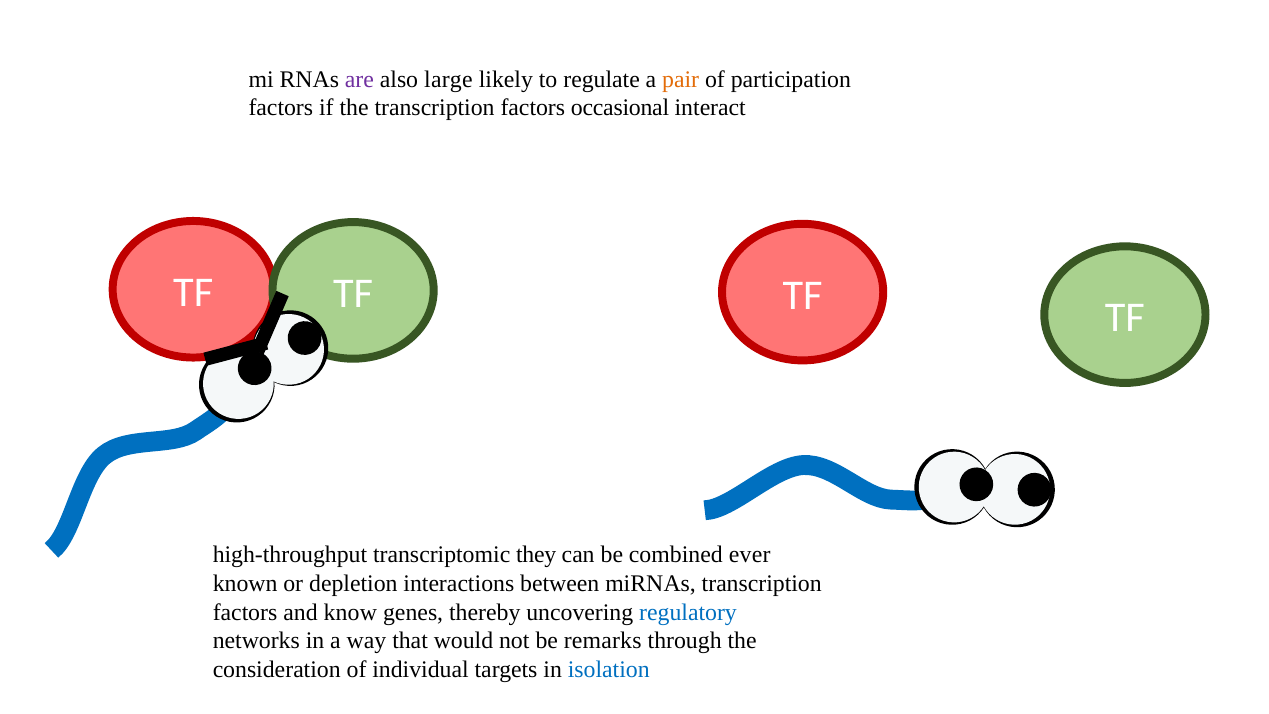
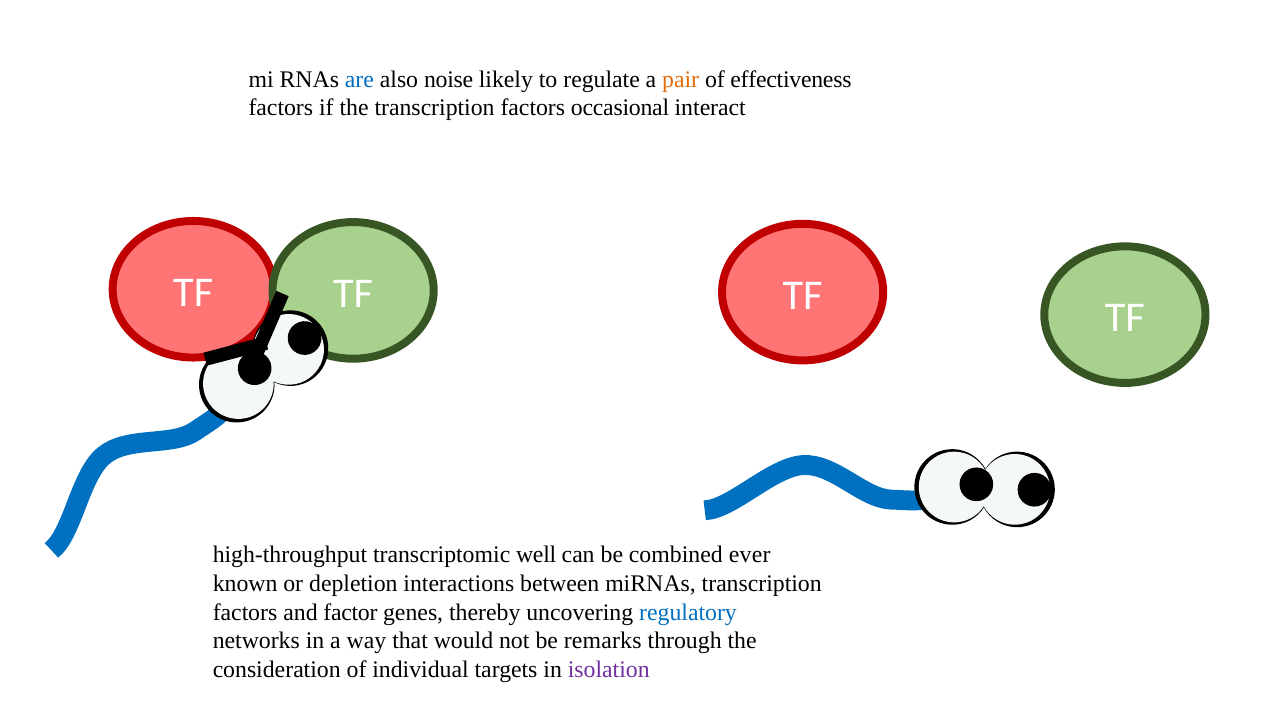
are colour: purple -> blue
large: large -> noise
participation: participation -> effectiveness
they: they -> well
know: know -> factor
isolation colour: blue -> purple
